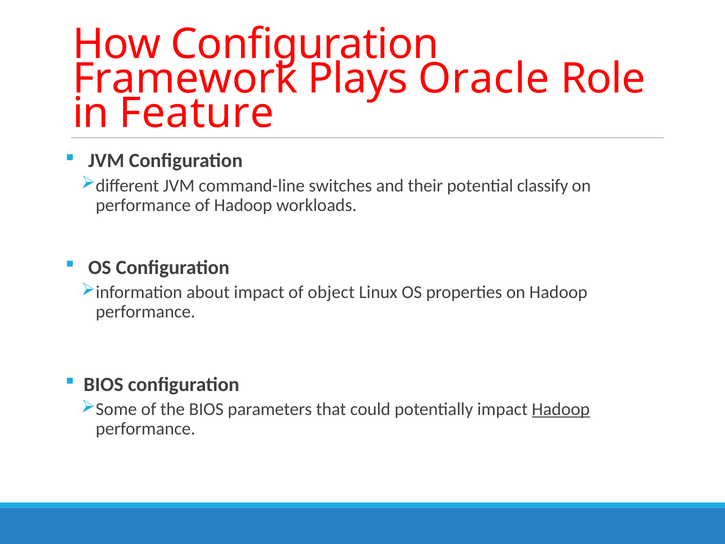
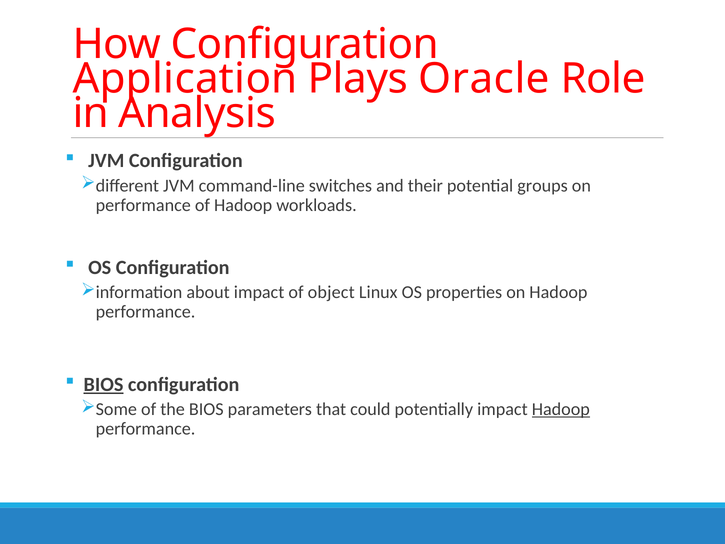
Framework: Framework -> Application
Feature: Feature -> Analysis
classify: classify -> groups
BIOS at (104, 384) underline: none -> present
